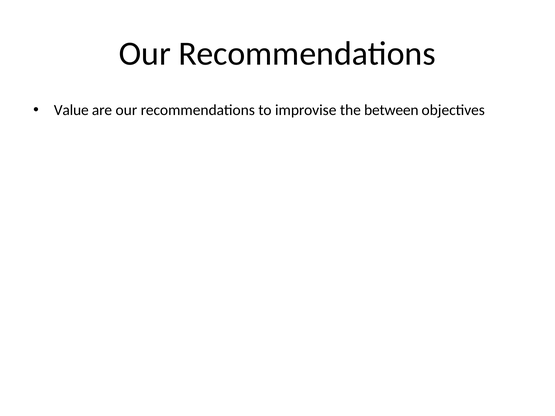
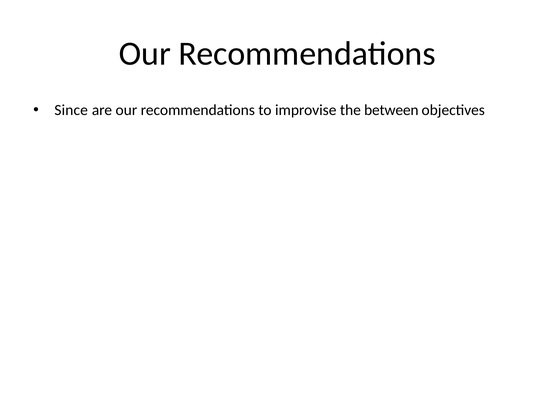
Value: Value -> Since
